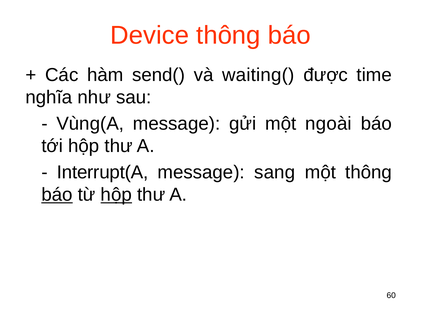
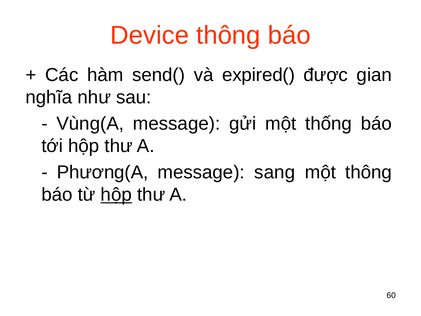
waiting(: waiting( -> expired(
time: time -> gian
ngoài: ngoài -> thống
Interrupt(A: Interrupt(A -> Phương(A
báo at (57, 195) underline: present -> none
